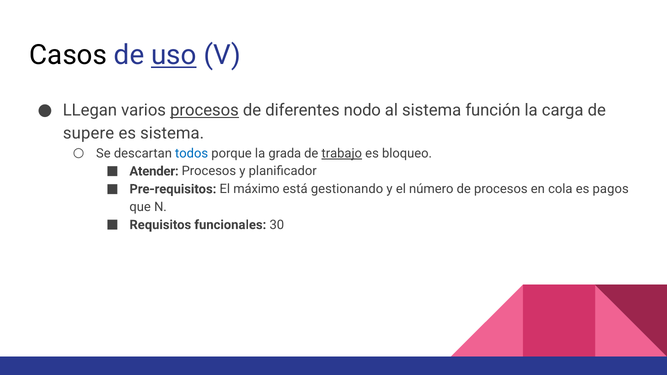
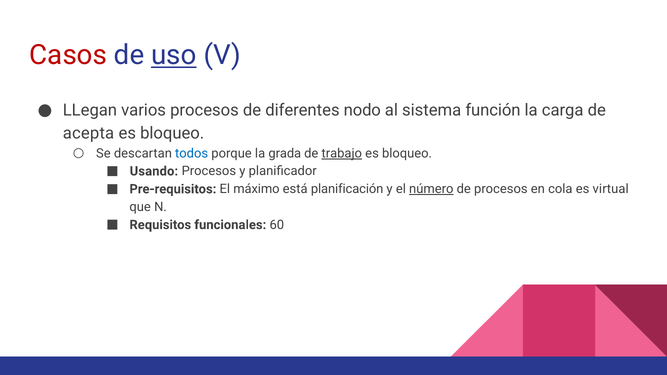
Casos colour: black -> red
procesos at (204, 111) underline: present -> none
supere: supere -> acepta
sistema at (172, 134): sistema -> bloqueo
Atender: Atender -> Usando
gestionando: gestionando -> planificación
número underline: none -> present
pagos: pagos -> virtual
30: 30 -> 60
